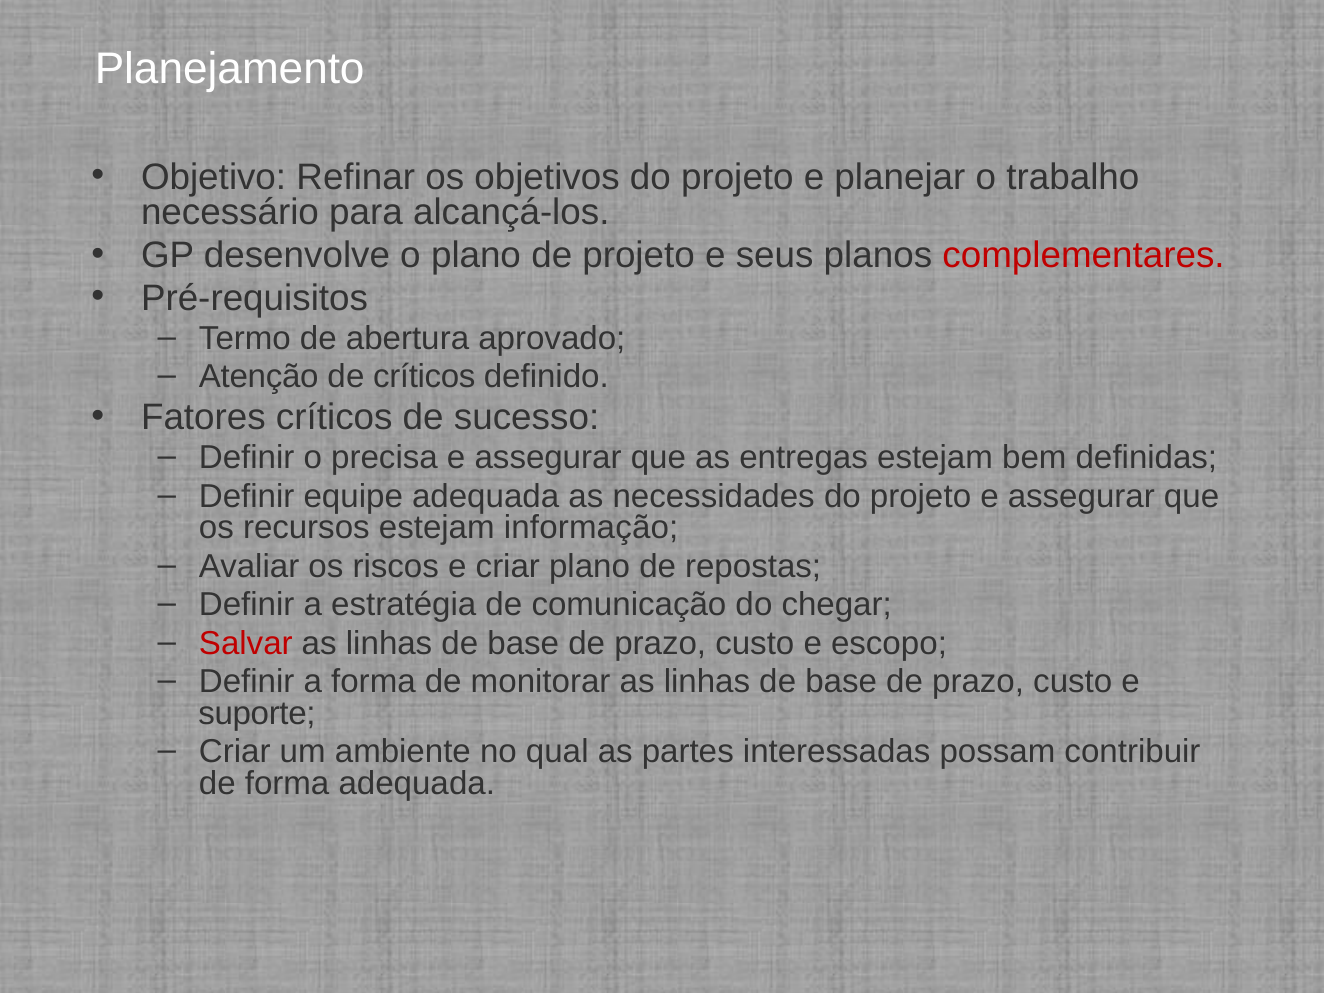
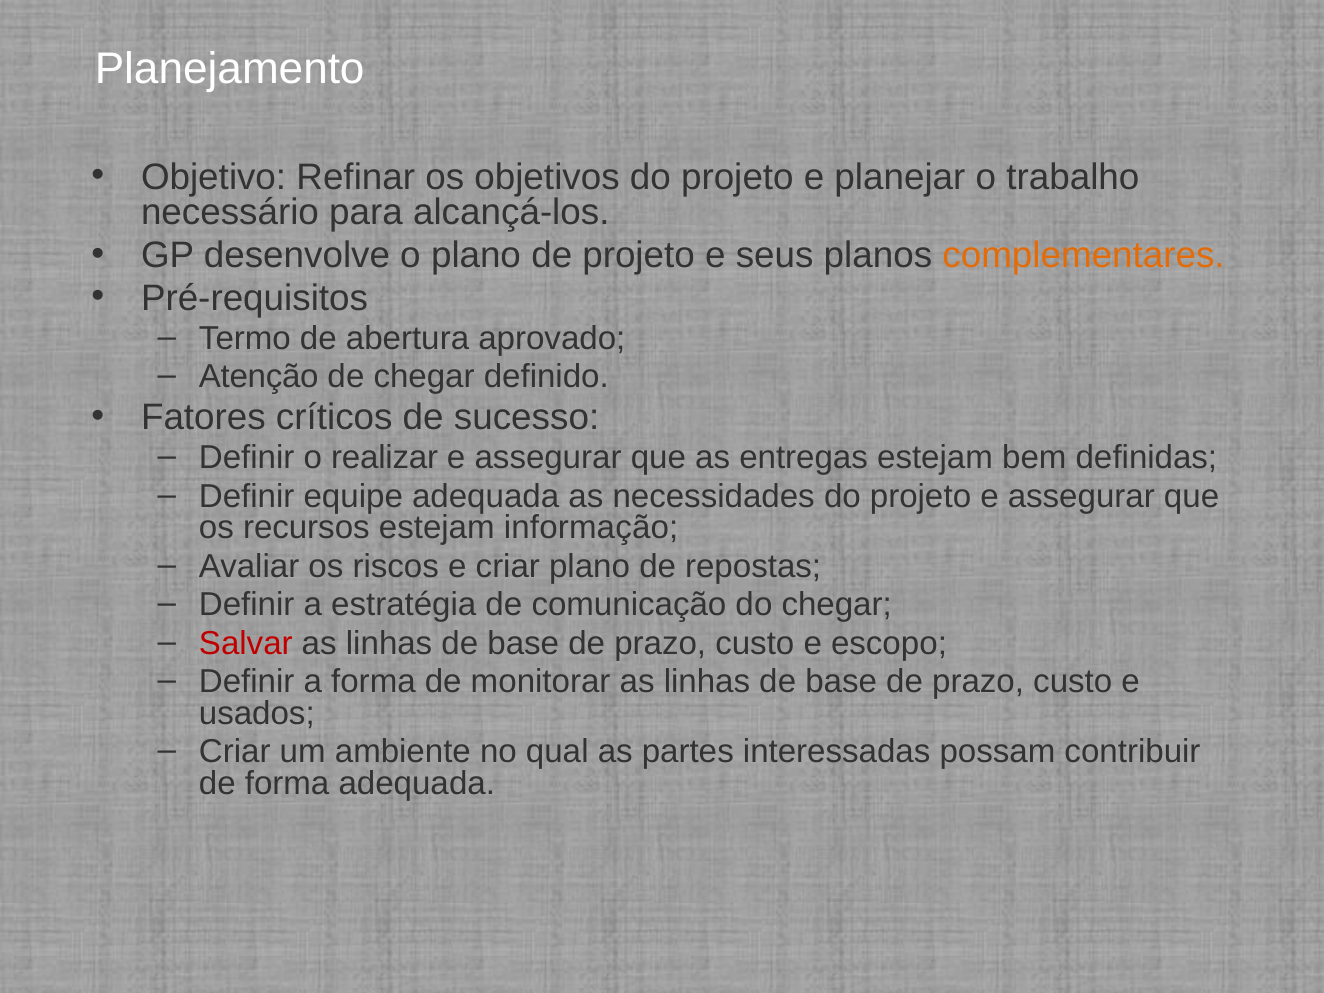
complementares colour: red -> orange
de críticos: críticos -> chegar
precisa: precisa -> realizar
suporte: suporte -> usados
